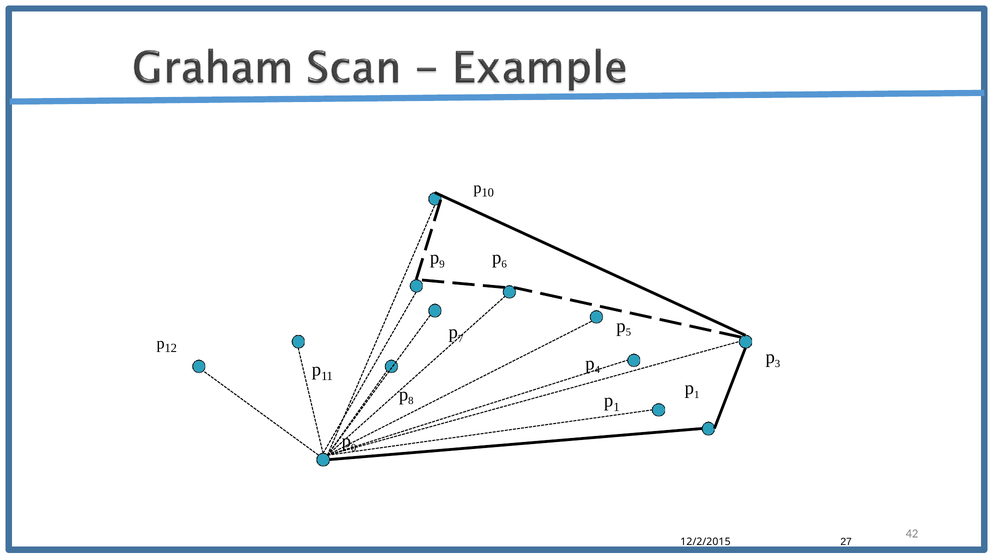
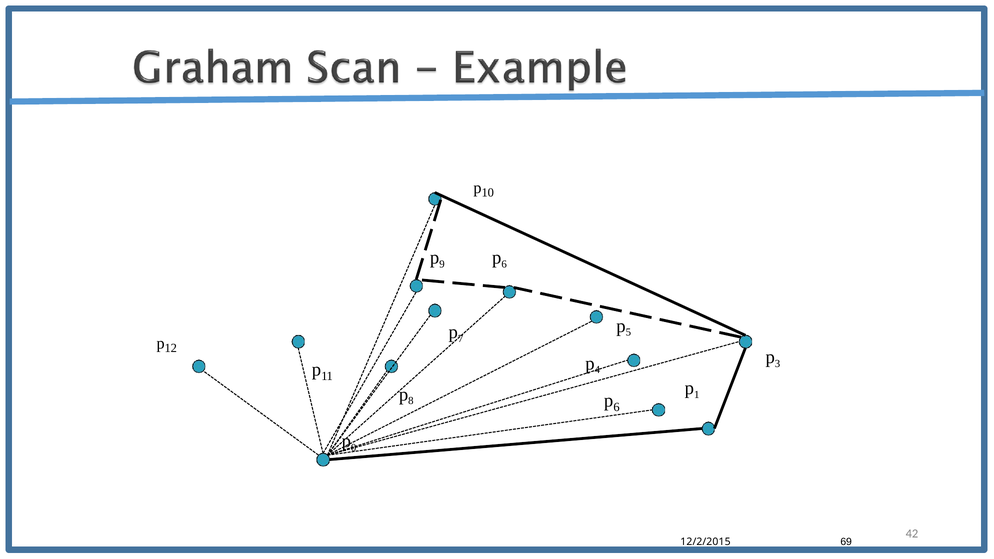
1 at (616, 407): 1 -> 6
27: 27 -> 69
